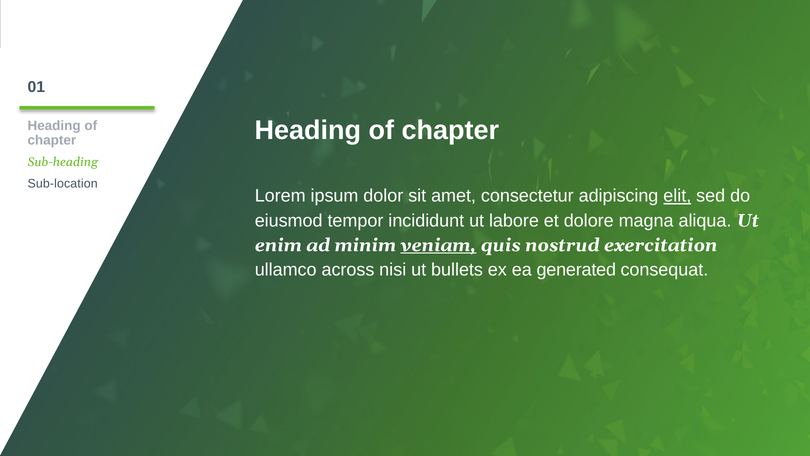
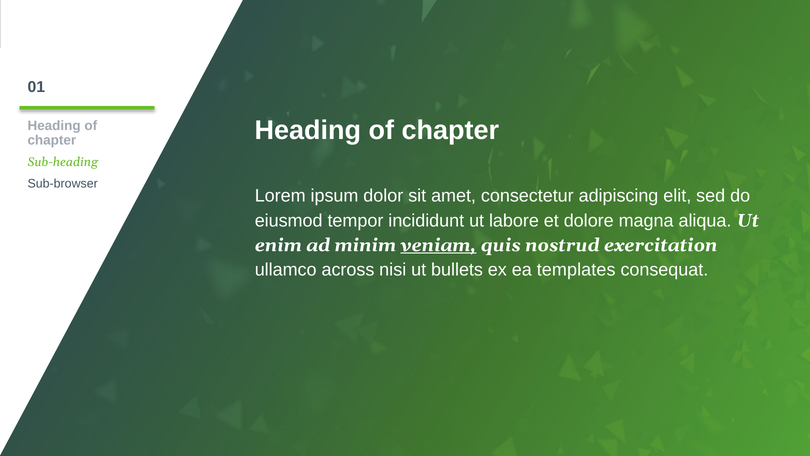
Sub-location: Sub-location -> Sub-browser
elit underline: present -> none
generated: generated -> templates
